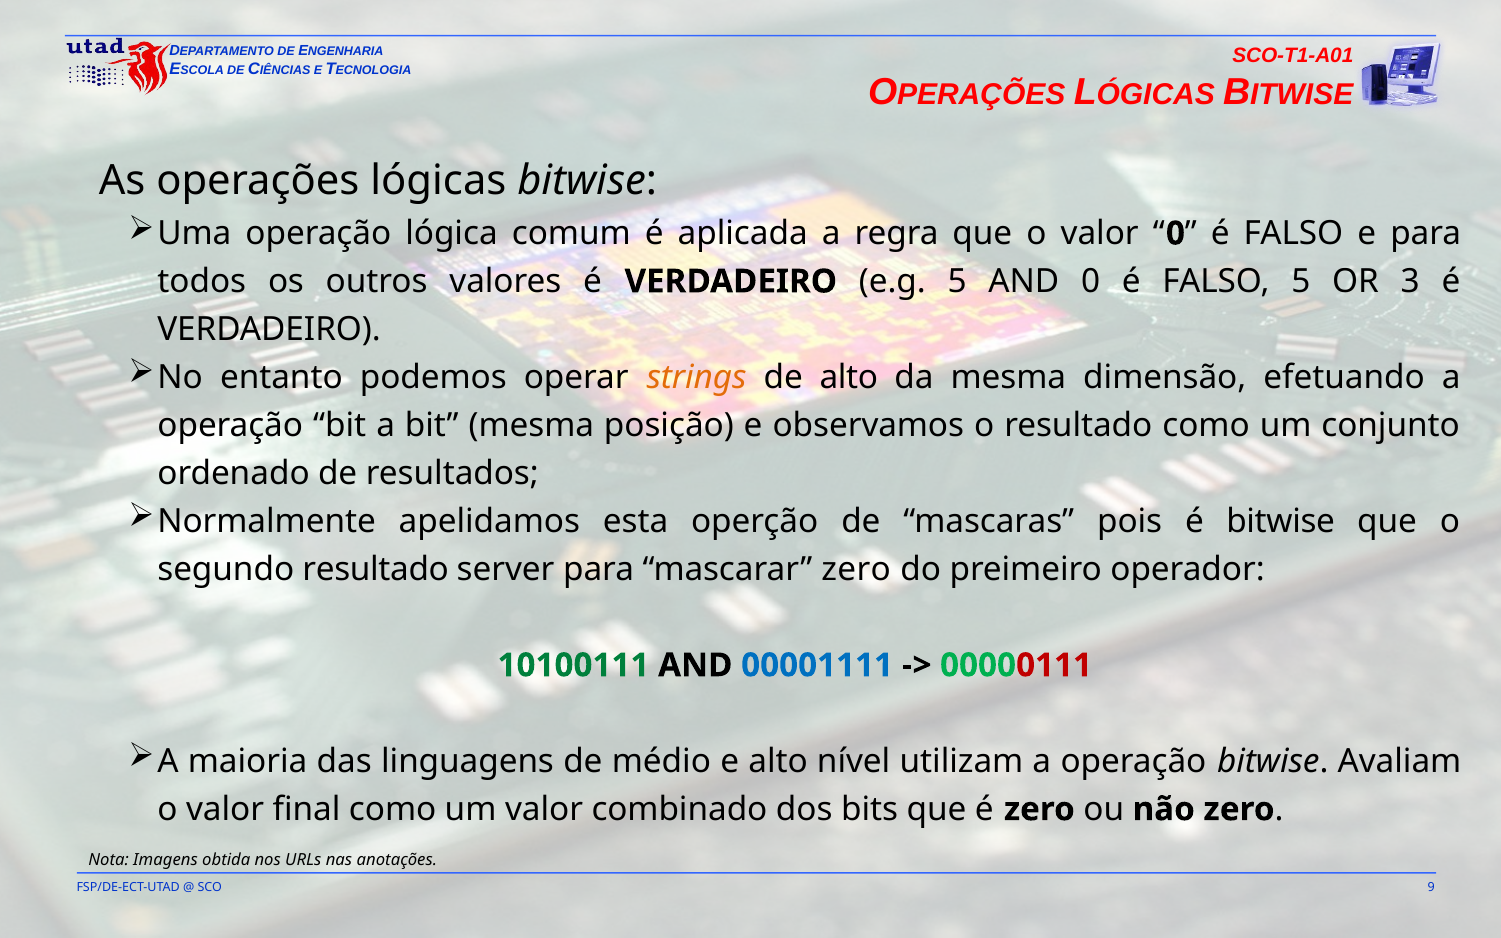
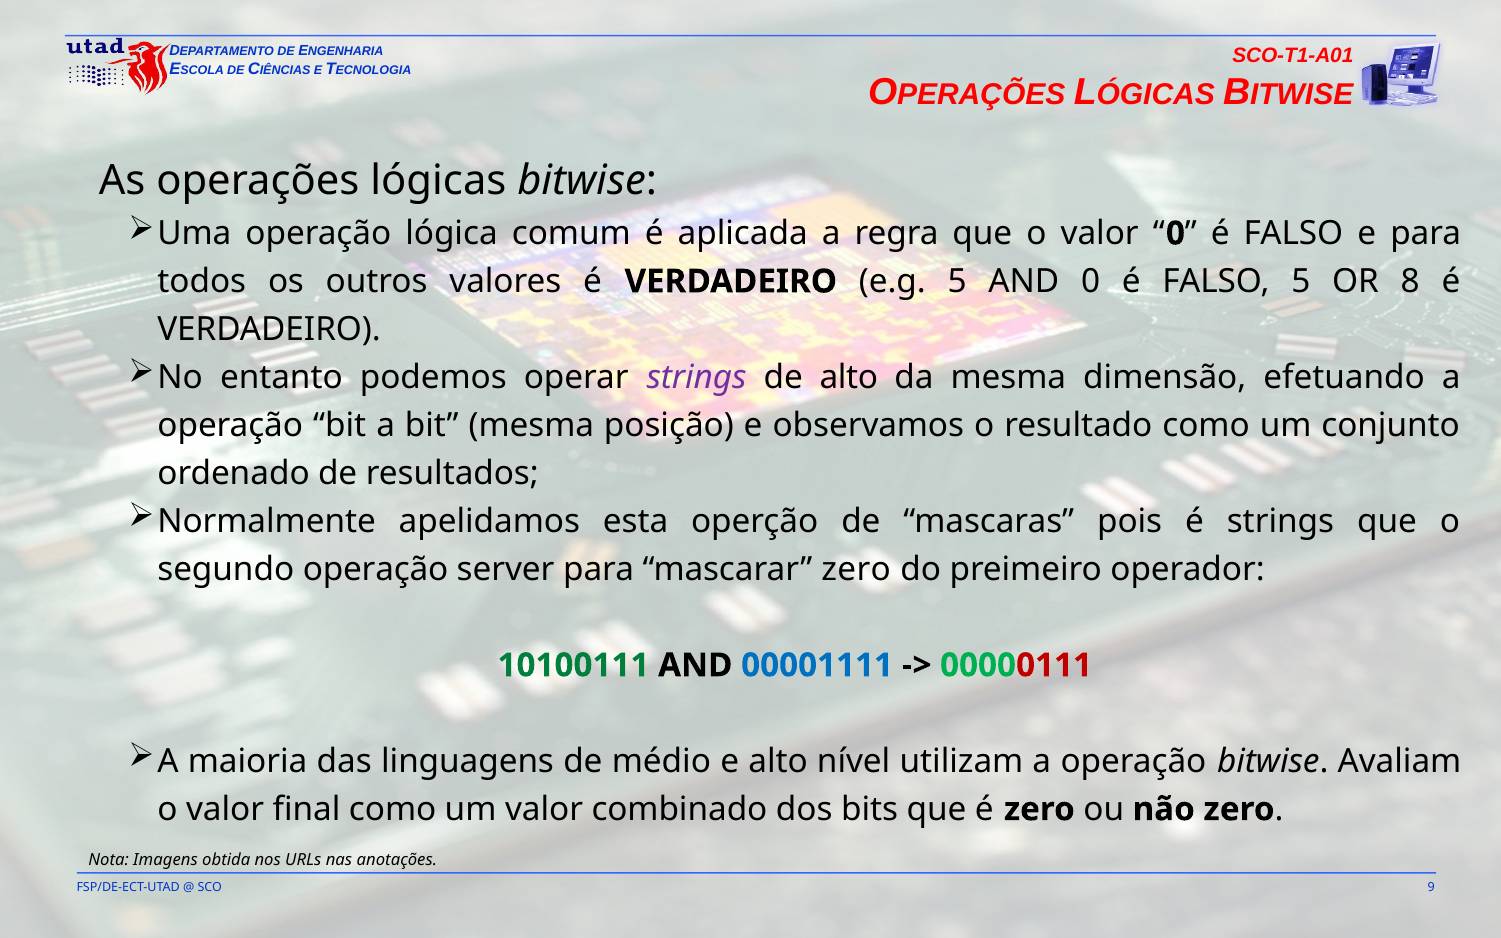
3: 3 -> 8
strings at (697, 377) colour: orange -> purple
é bitwise: bitwise -> strings
segundo resultado: resultado -> operação
